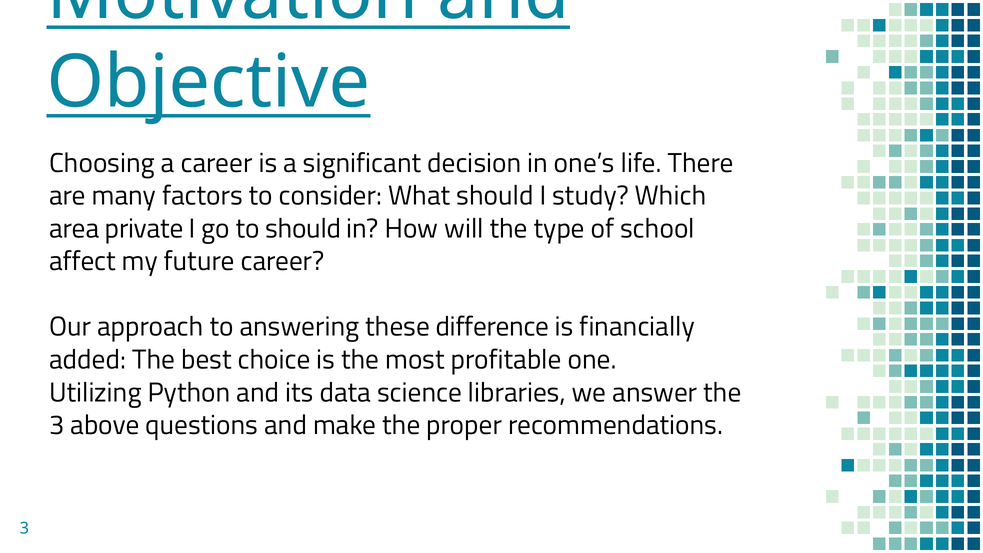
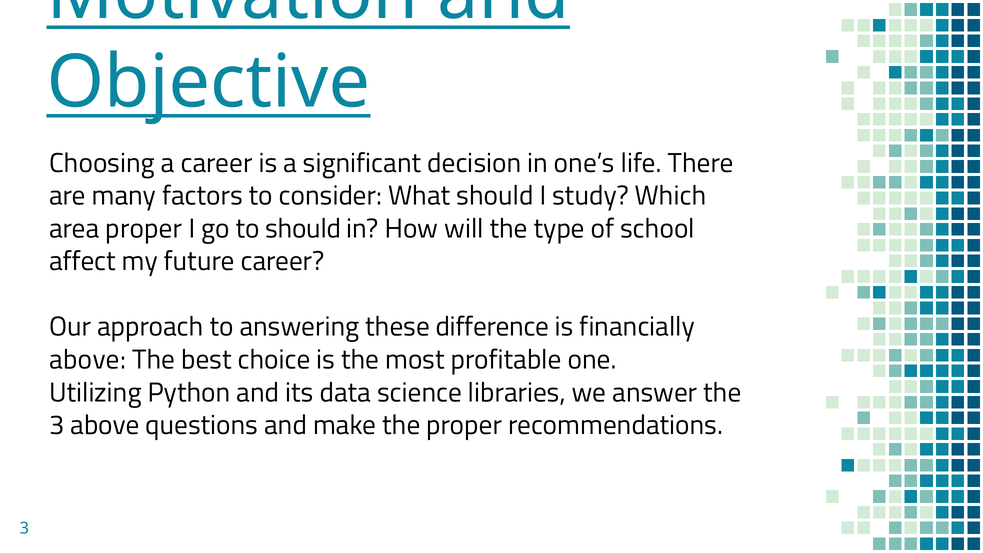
area private: private -> proper
added at (88, 360): added -> above
